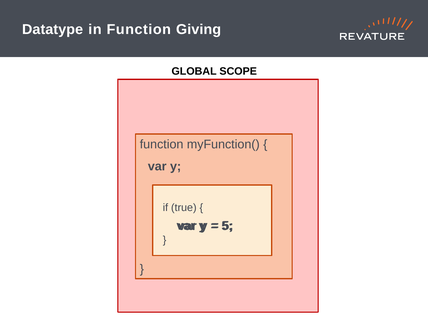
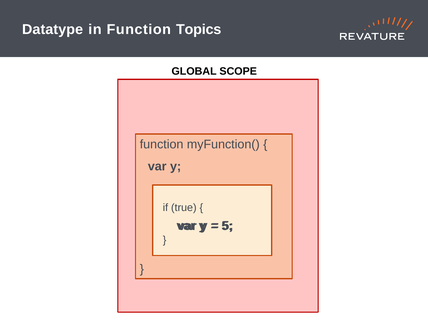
Giving: Giving -> Topics
